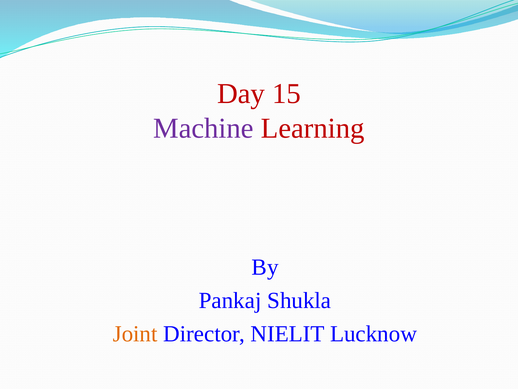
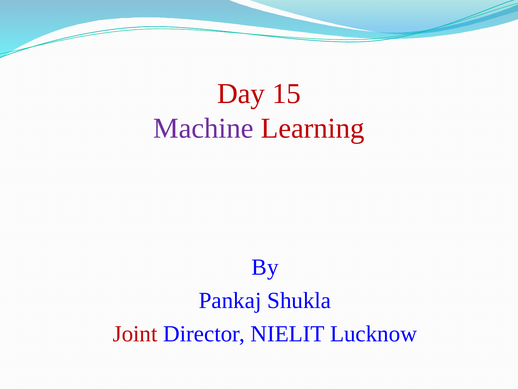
Joint colour: orange -> red
